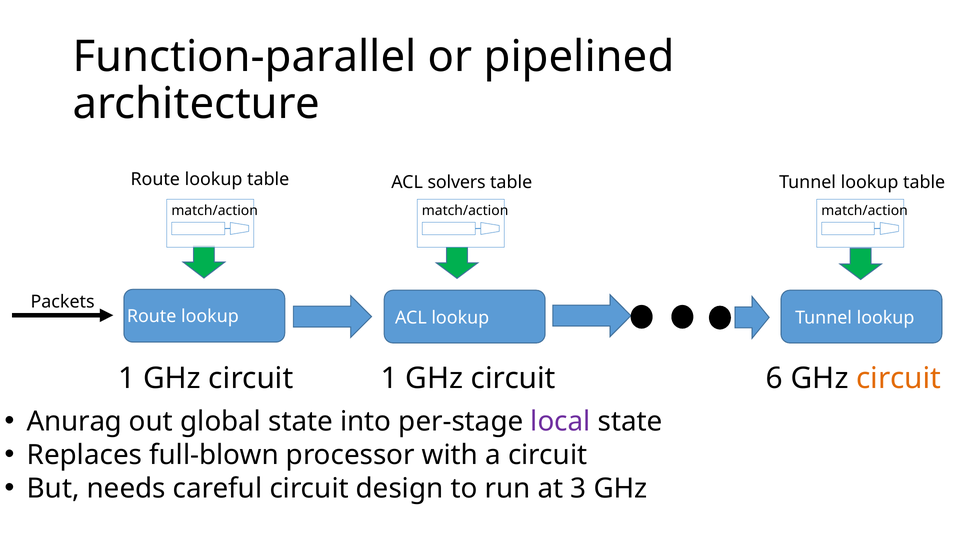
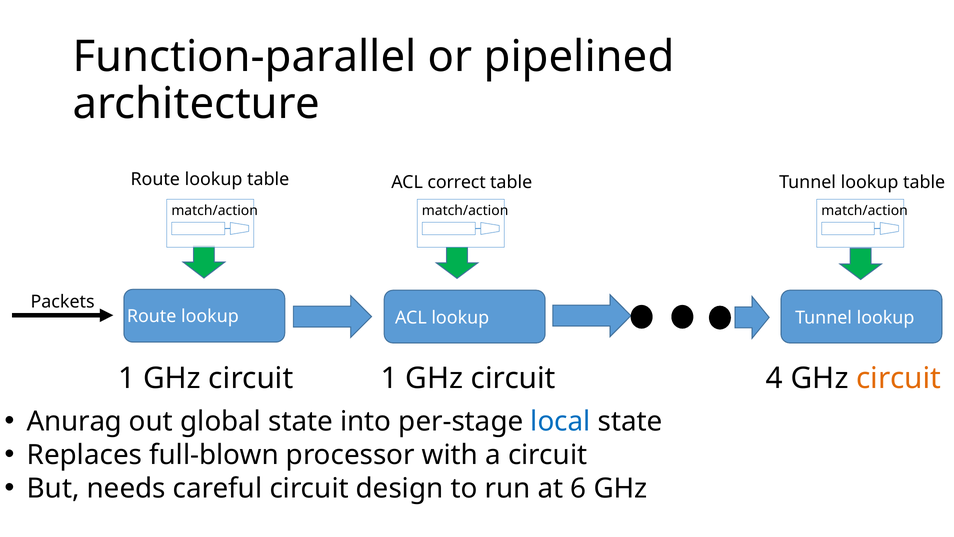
solvers: solvers -> correct
6: 6 -> 4
local colour: purple -> blue
3: 3 -> 6
